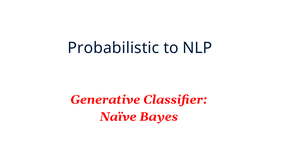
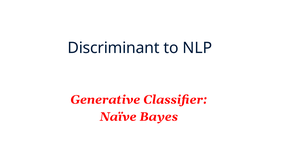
Probabilistic: Probabilistic -> Discriminant
